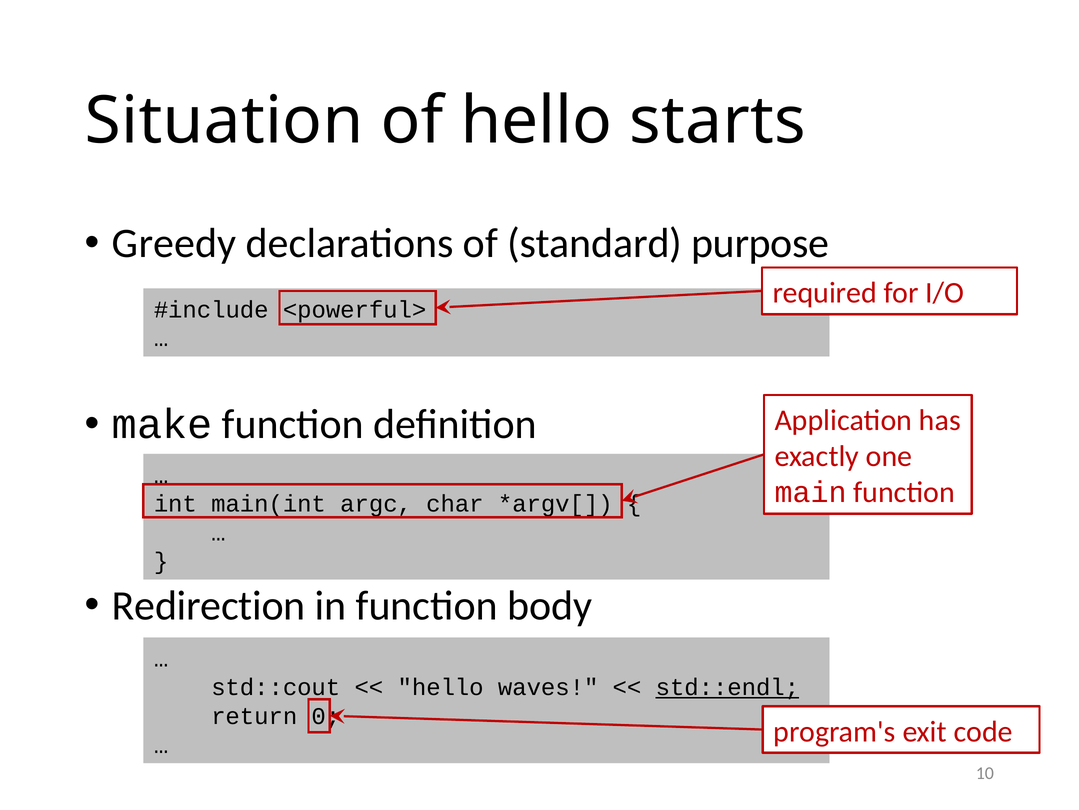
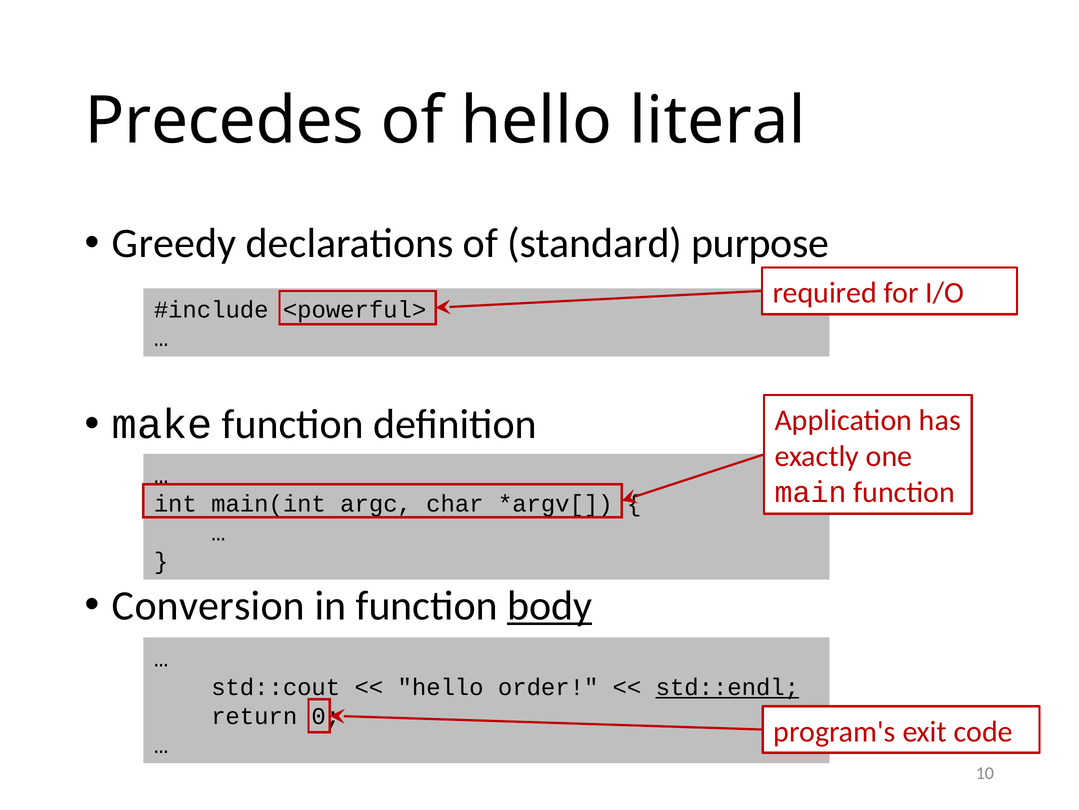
Situation: Situation -> Precedes
starts: starts -> literal
Redirection: Redirection -> Conversion
body underline: none -> present
waves: waves -> order
